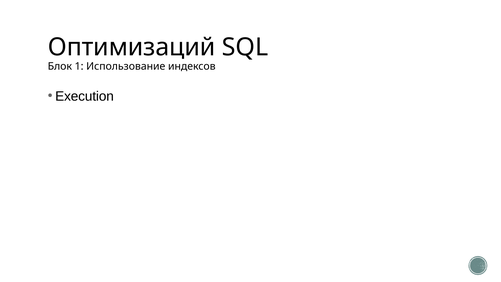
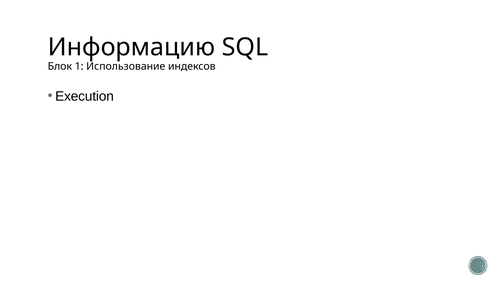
Оптимизаций: Оптимизаций -> Информацию
